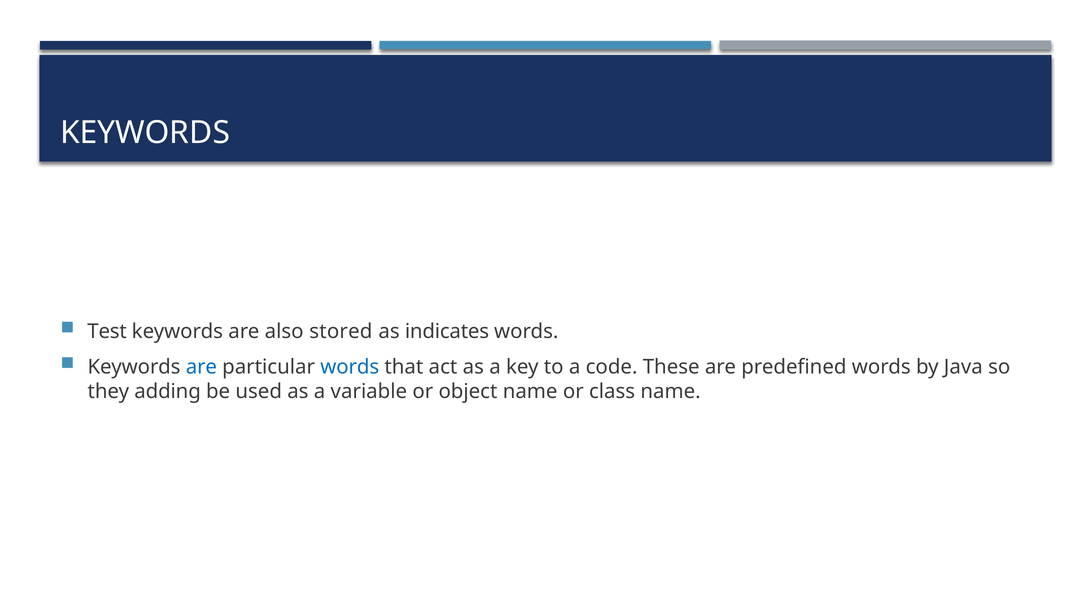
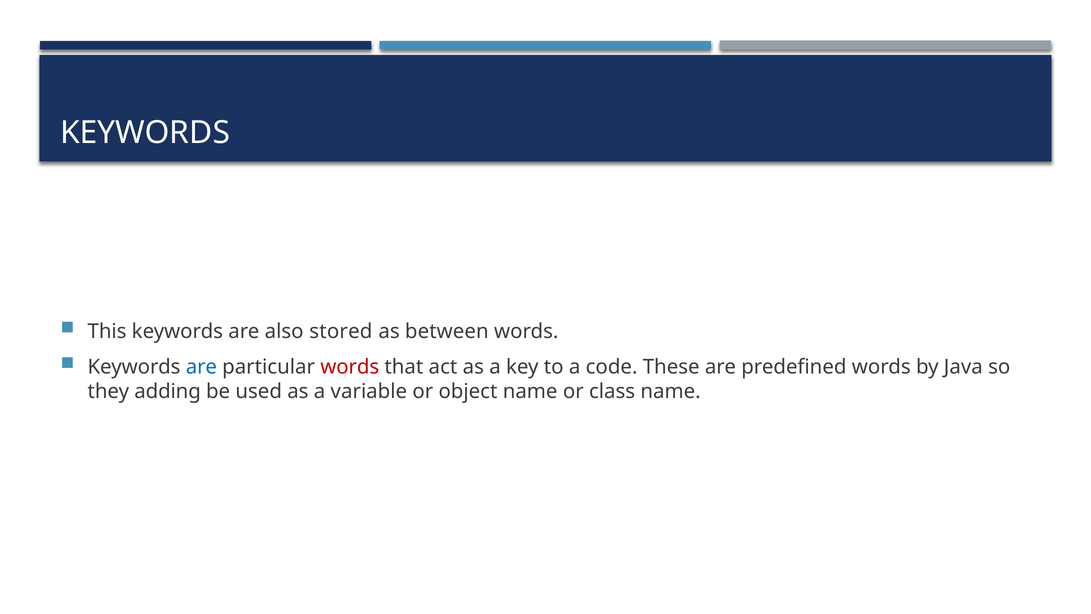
Test: Test -> This
indicates: indicates -> between
words at (350, 367) colour: blue -> red
